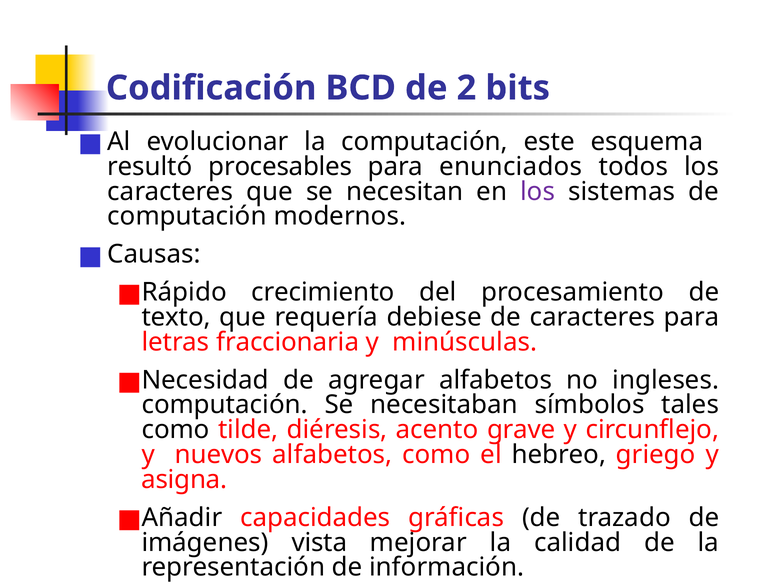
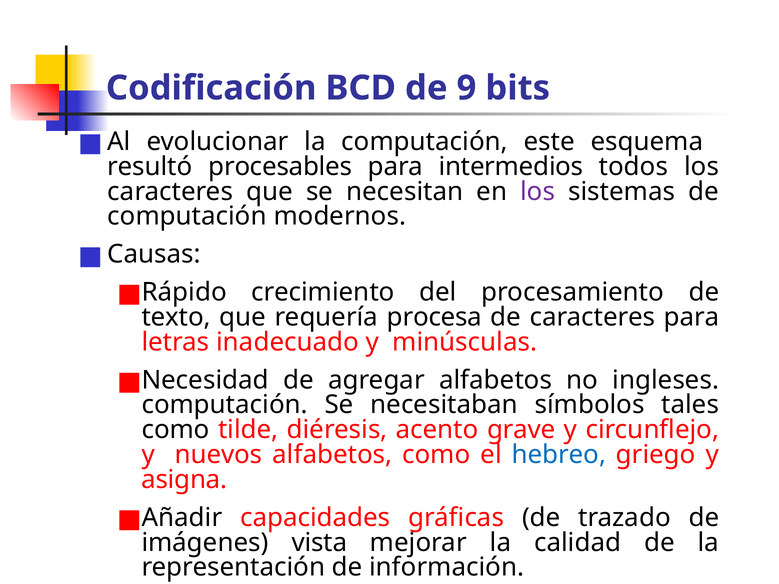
2: 2 -> 9
enunciados: enunciados -> intermedios
debiese: debiese -> procesa
fraccionaria: fraccionaria -> inadecuado
hebreo colour: black -> blue
